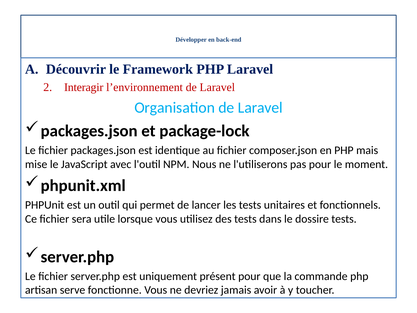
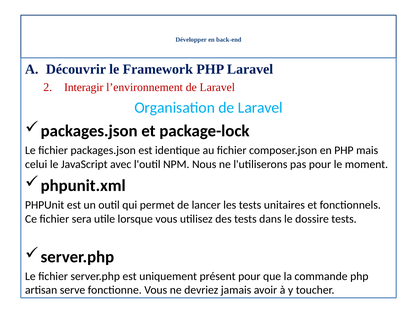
mise: mise -> celui
